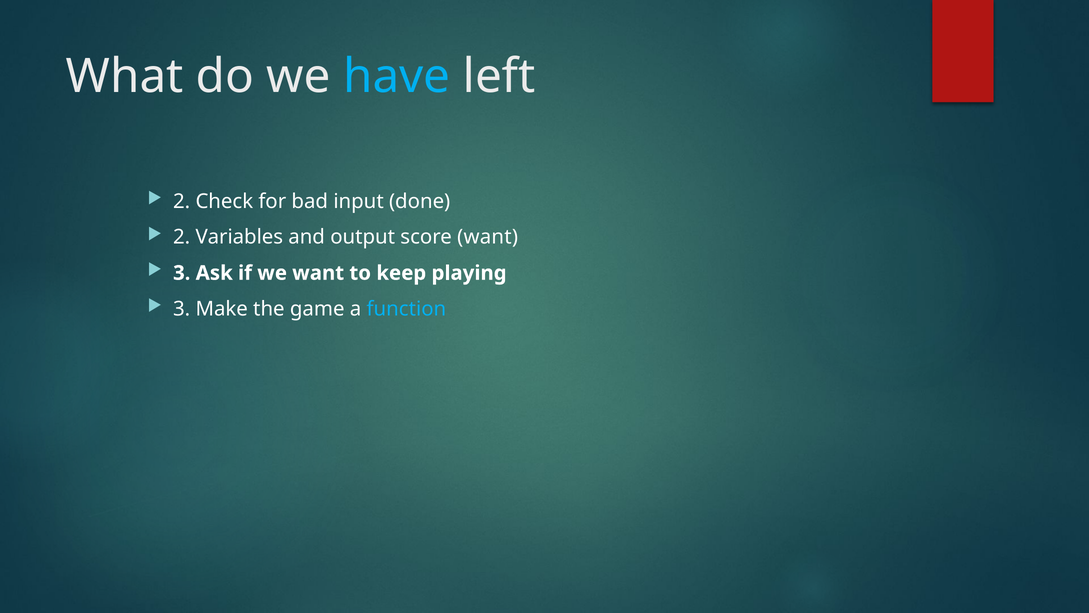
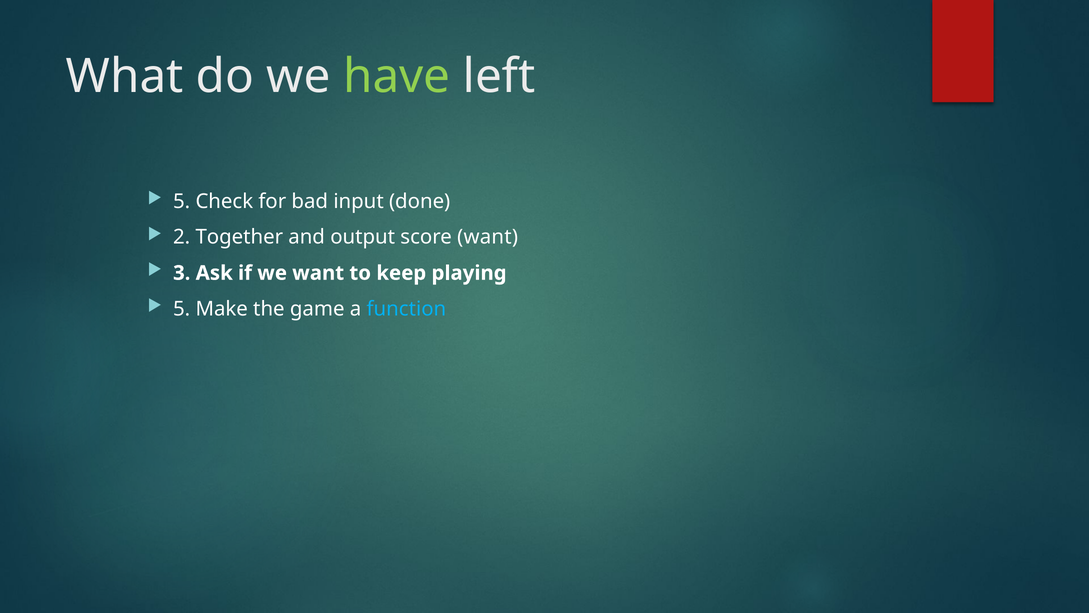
have colour: light blue -> light green
2 at (182, 201): 2 -> 5
Variables: Variables -> Together
3 at (182, 309): 3 -> 5
